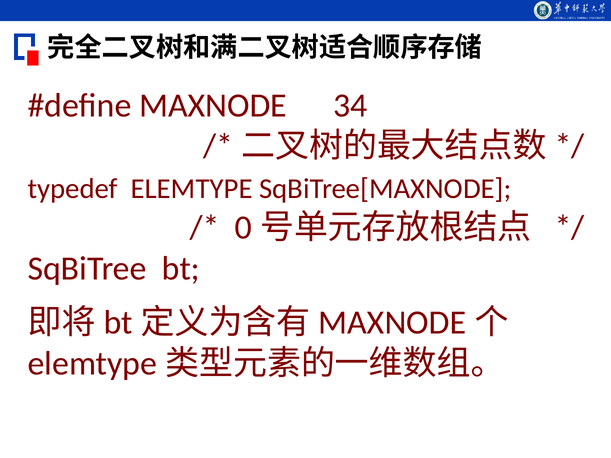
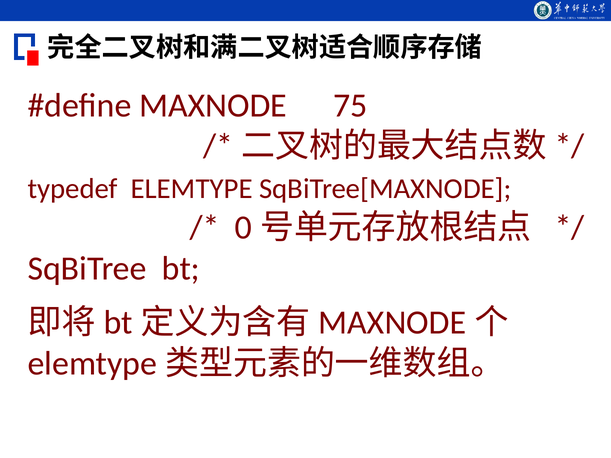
34: 34 -> 75
